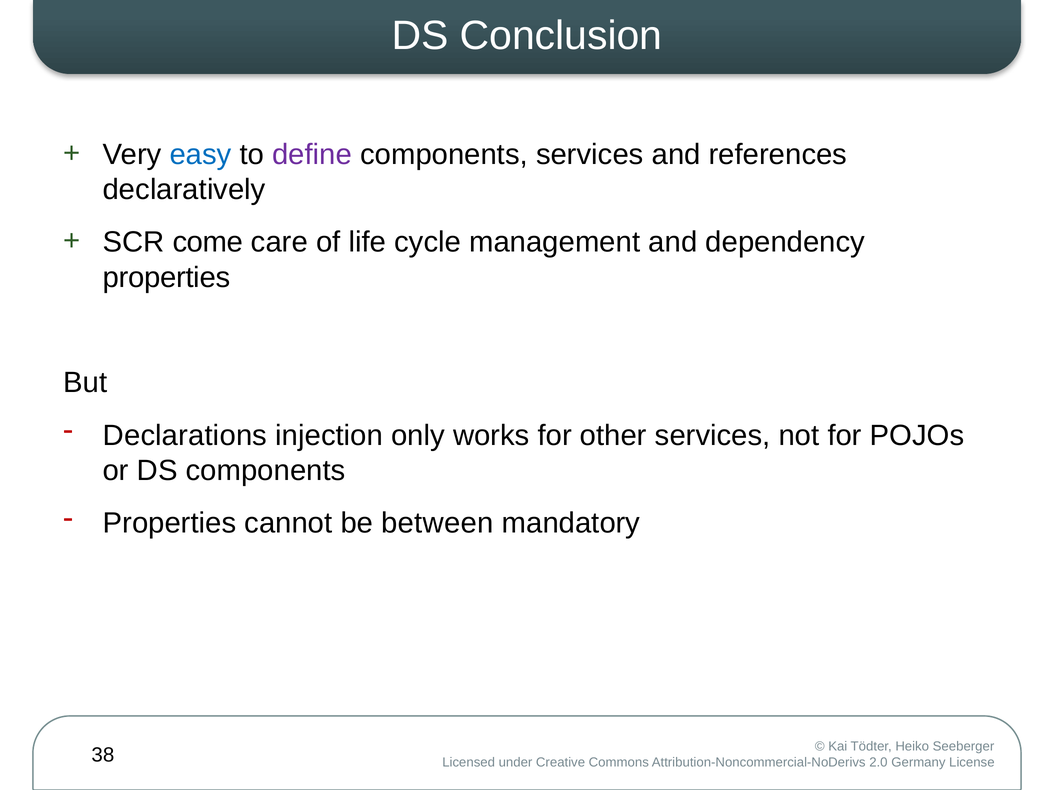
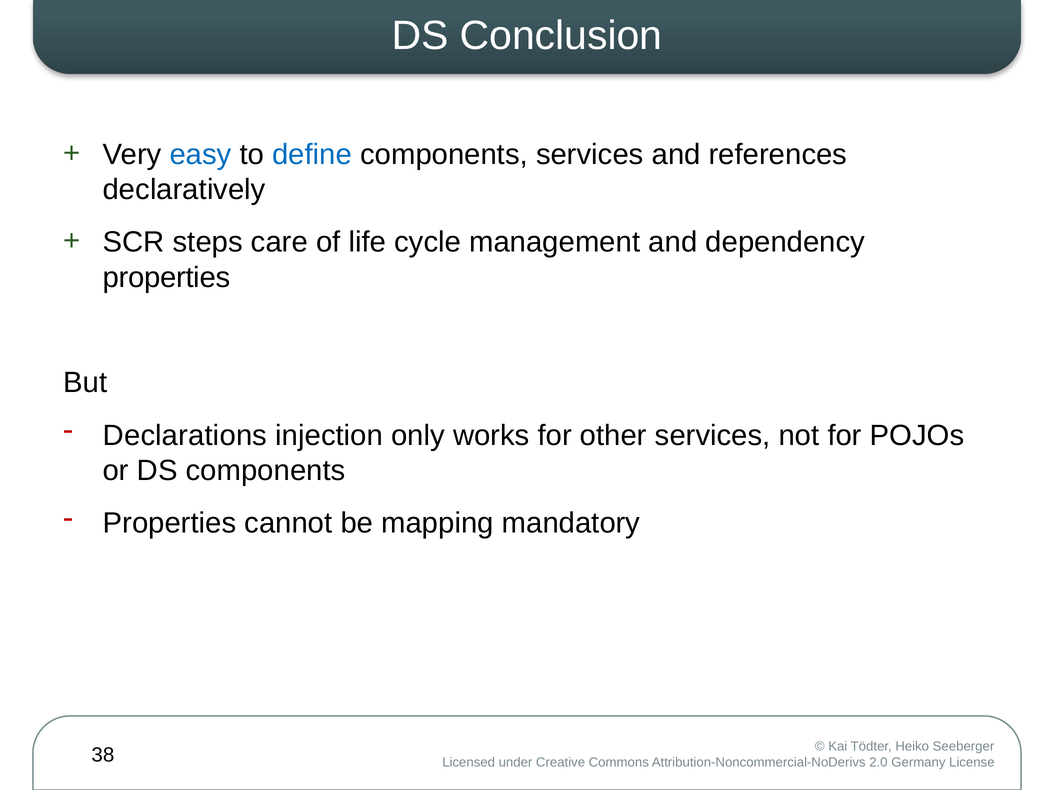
define colour: purple -> blue
come: come -> steps
between: between -> mapping
